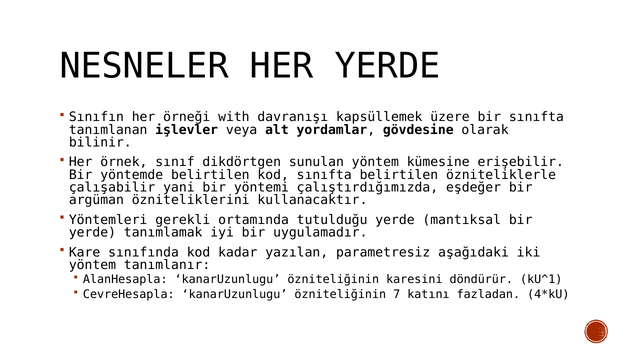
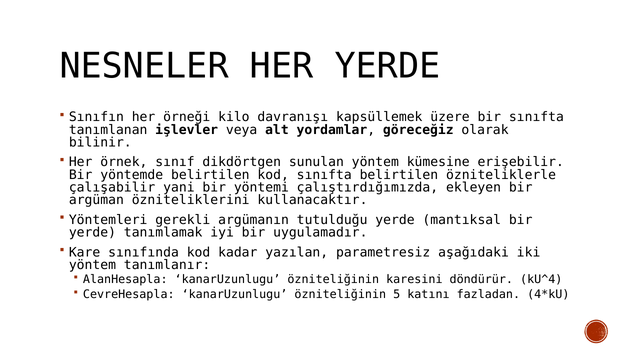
with: with -> kilo
gövdesine: gövdesine -> göreceğiz
eşdeğer: eşdeğer -> ekleyen
ortamında: ortamında -> argümanın
kU^1: kU^1 -> kU^4
7: 7 -> 5
